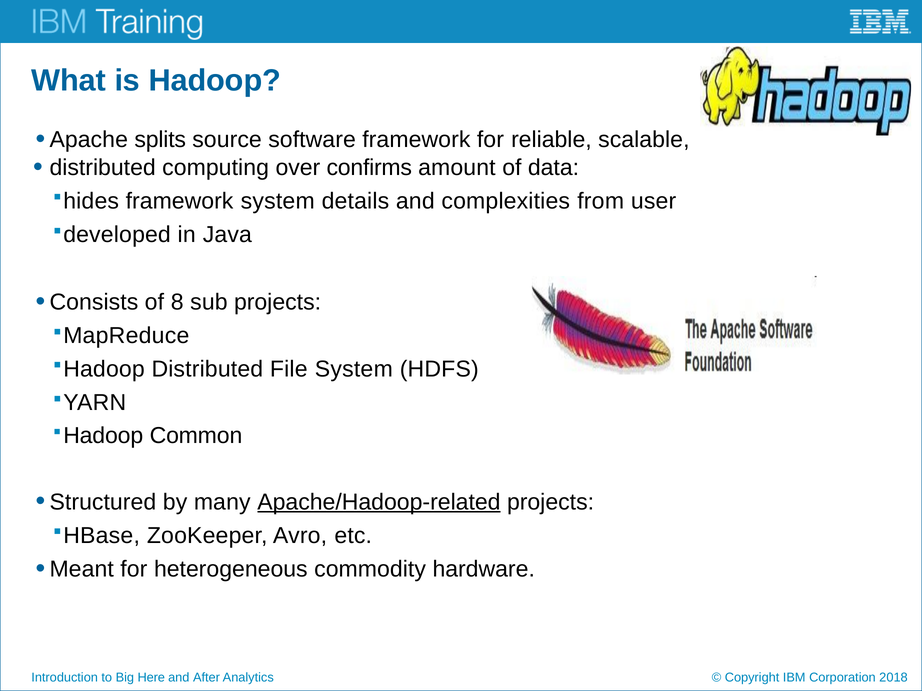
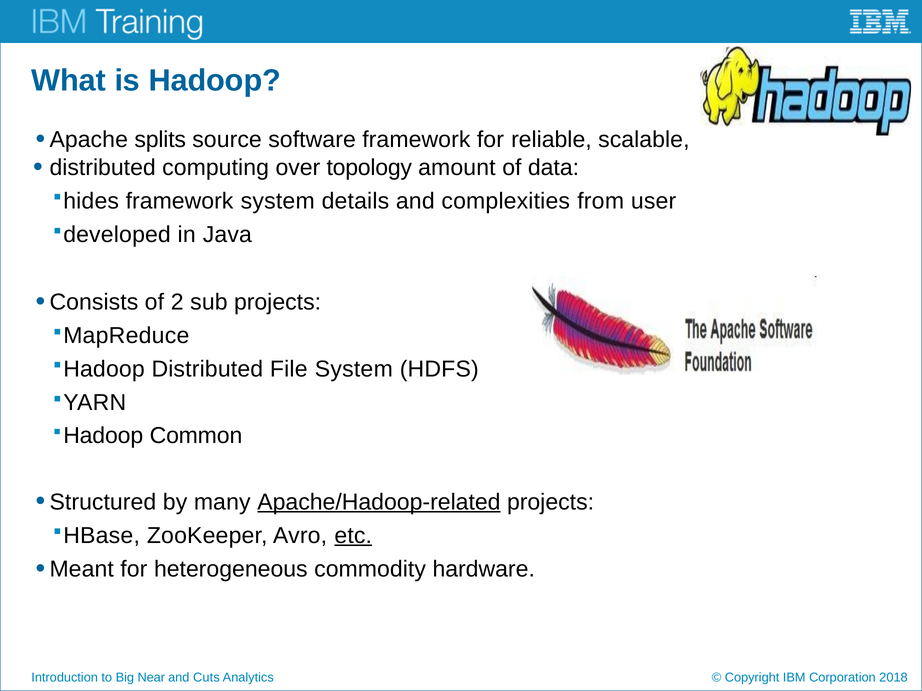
confirms: confirms -> topology
8: 8 -> 2
etc underline: none -> present
Here: Here -> Near
After: After -> Cuts
